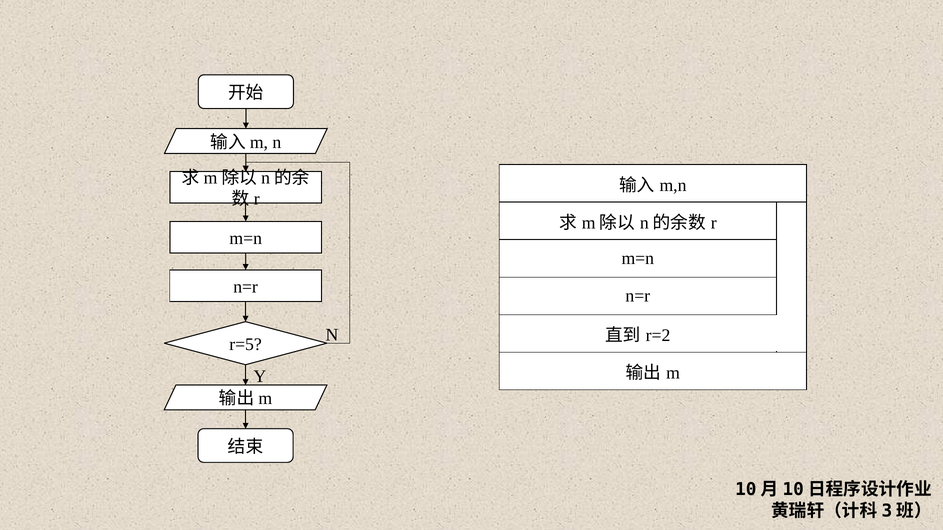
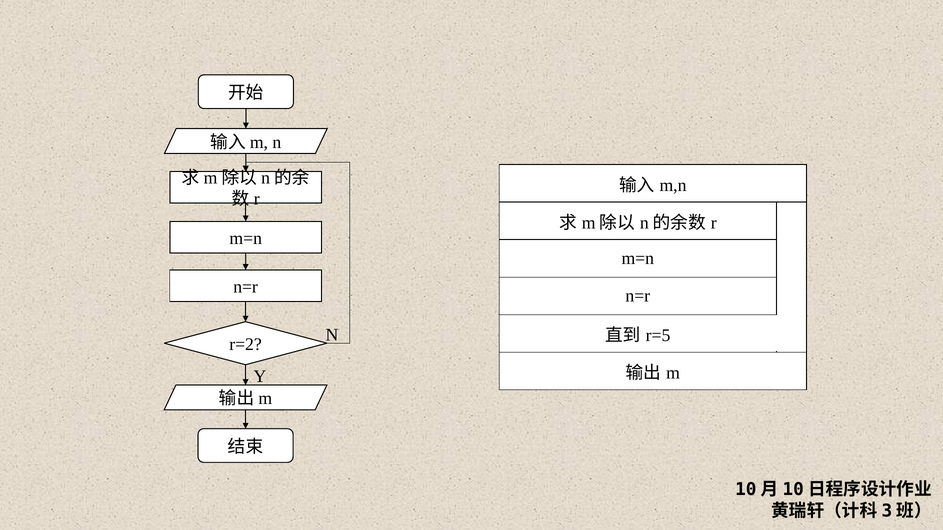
r=2: r=2 -> r=5
r=5: r=5 -> r=2
